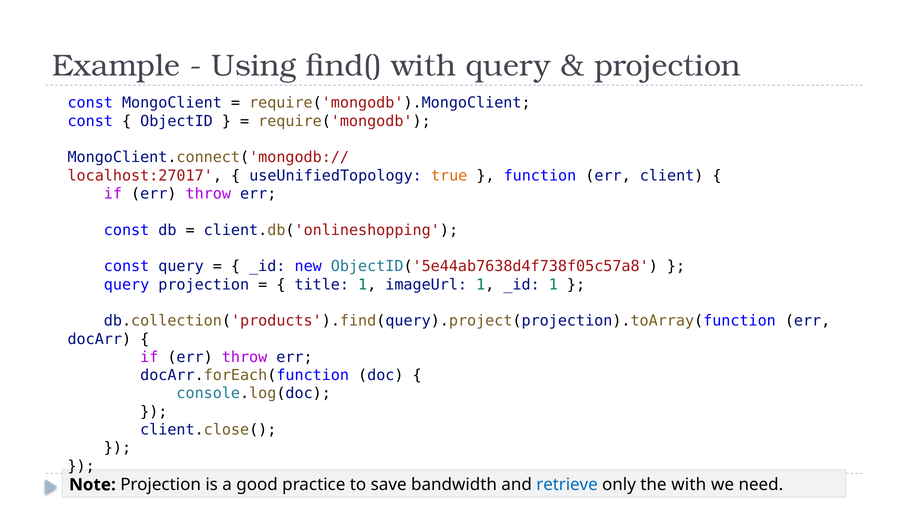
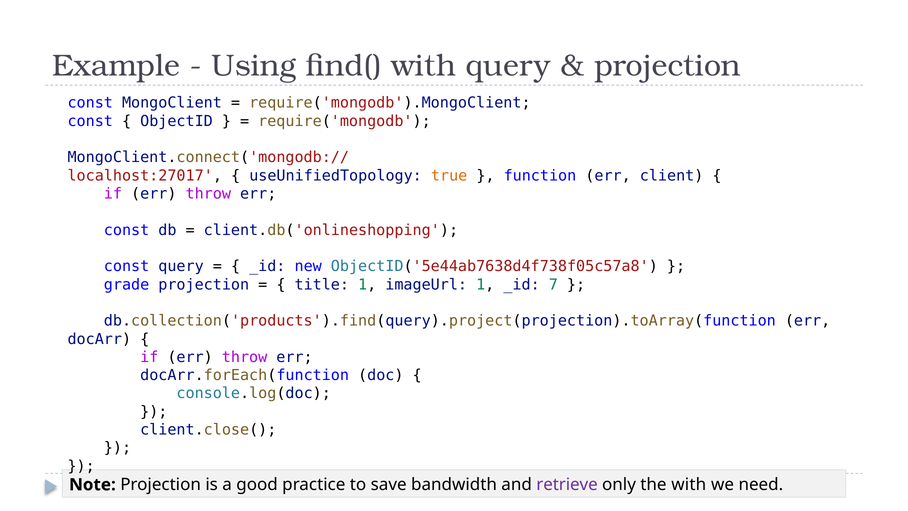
query at (127, 284): query -> grade
_id 1: 1 -> 7
retrieve colour: blue -> purple
